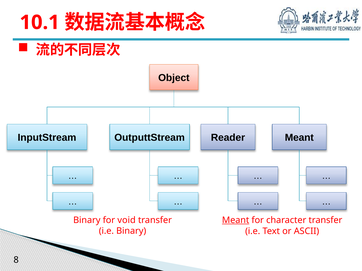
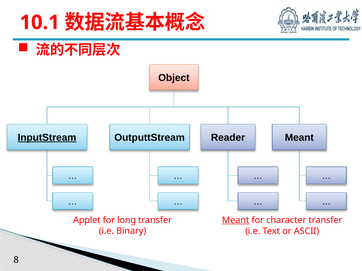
InputStream underline: none -> present
Binary at (87, 221): Binary -> Applet
void: void -> long
